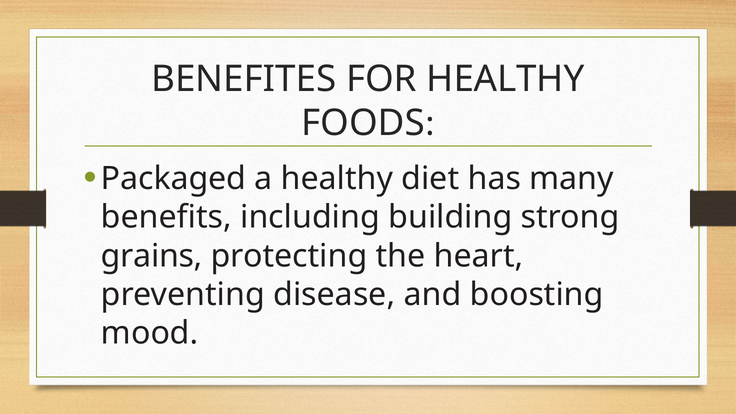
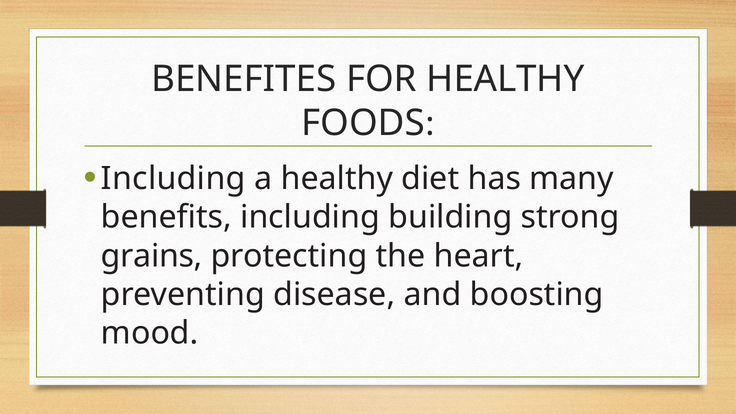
Packaged at (173, 179): Packaged -> Including
